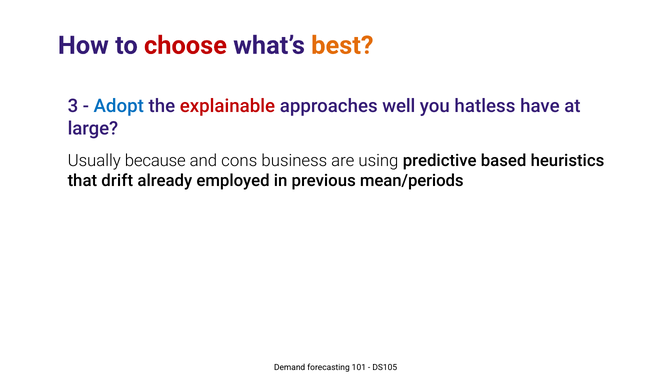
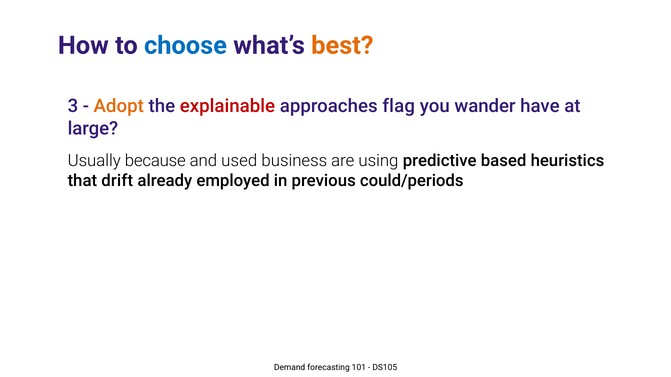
choose colour: red -> blue
Adopt colour: blue -> orange
well: well -> flag
hatless: hatless -> wander
cons: cons -> used
mean/periods: mean/periods -> could/periods
